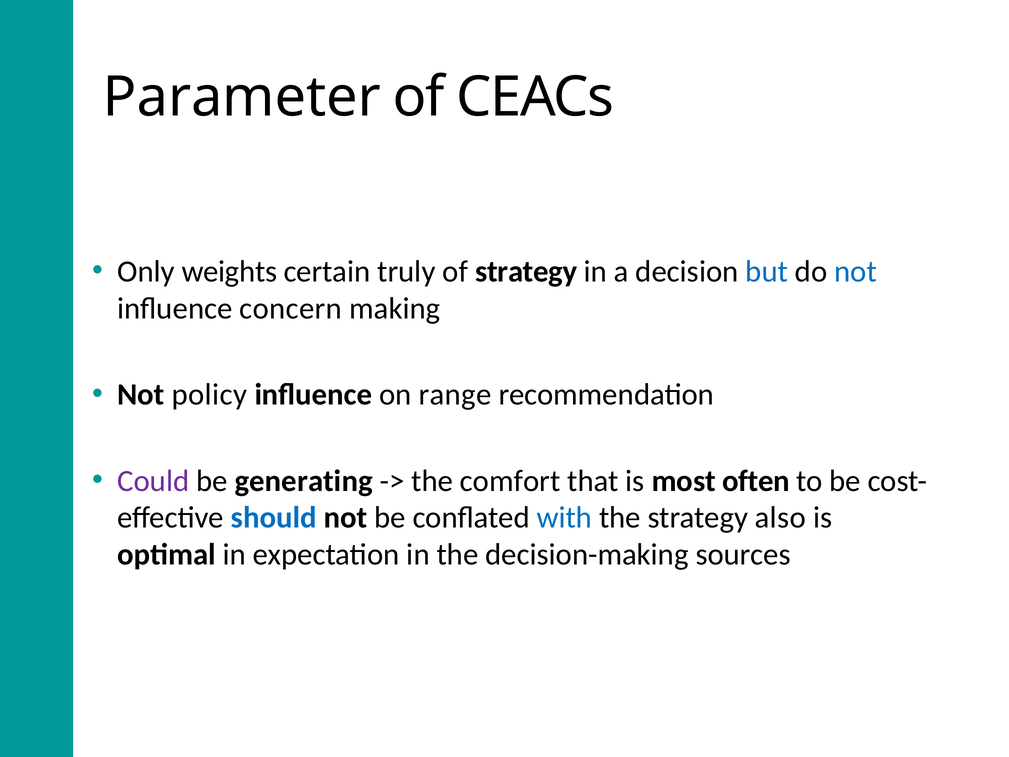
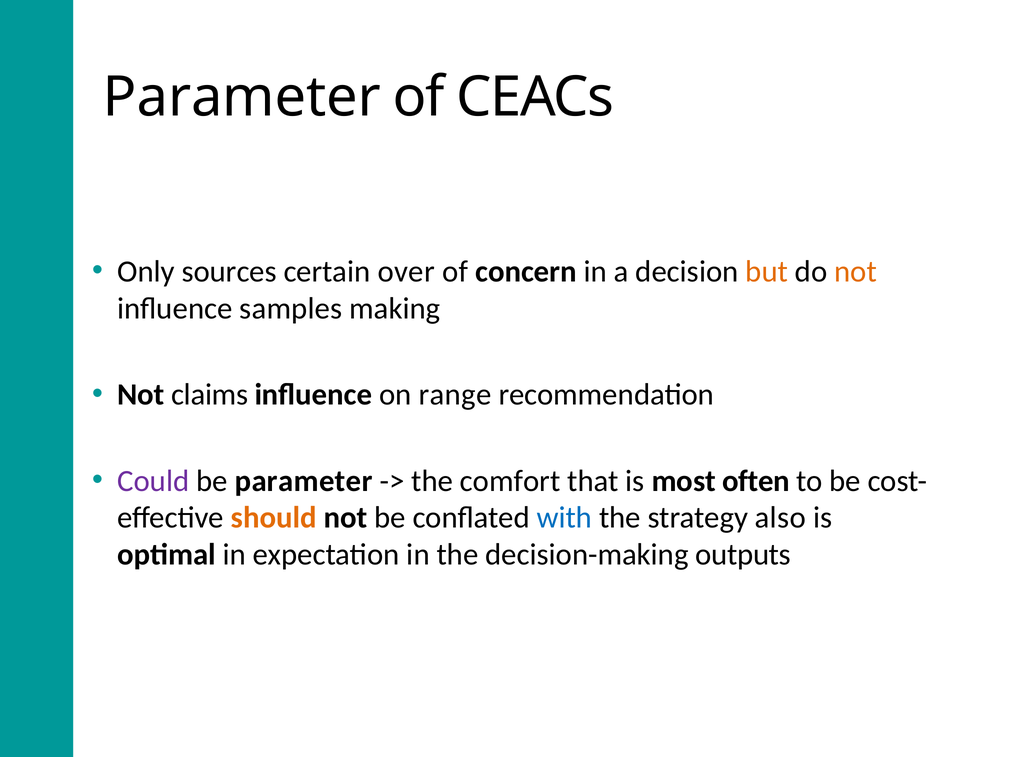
weights: weights -> sources
truly: truly -> over
of strategy: strategy -> concern
but colour: blue -> orange
not at (856, 271) colour: blue -> orange
concern: concern -> samples
policy: policy -> claims
be generating: generating -> parameter
should colour: blue -> orange
sources: sources -> outputs
